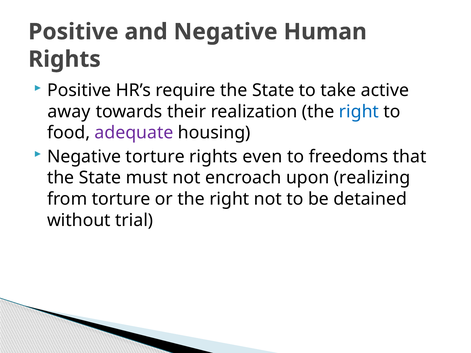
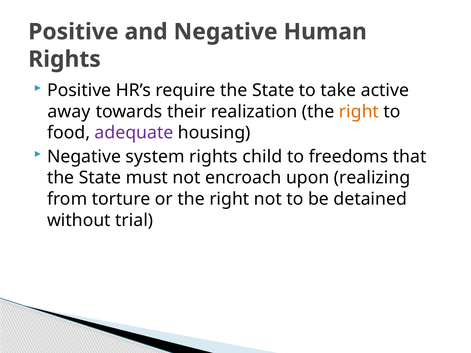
right at (359, 112) colour: blue -> orange
Negative torture: torture -> system
even: even -> child
